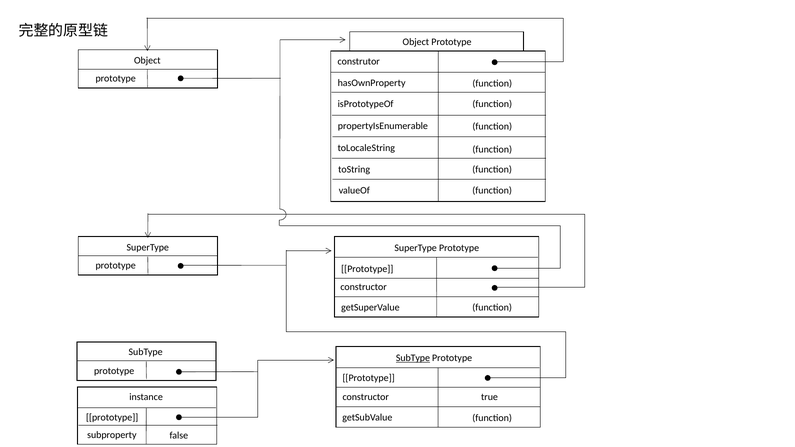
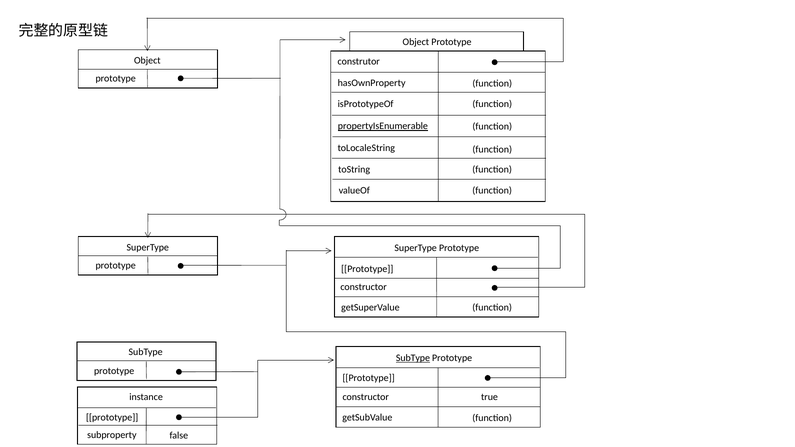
propertyIsEnumerable underline: none -> present
